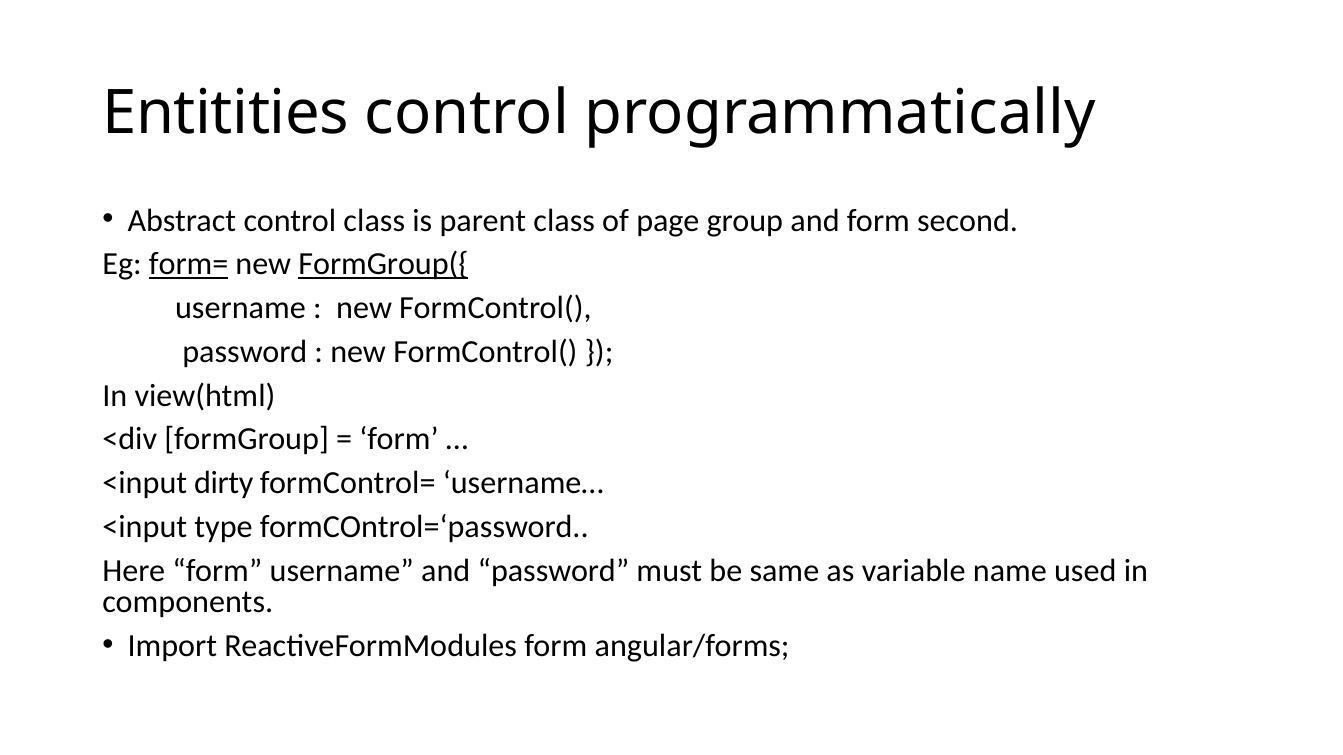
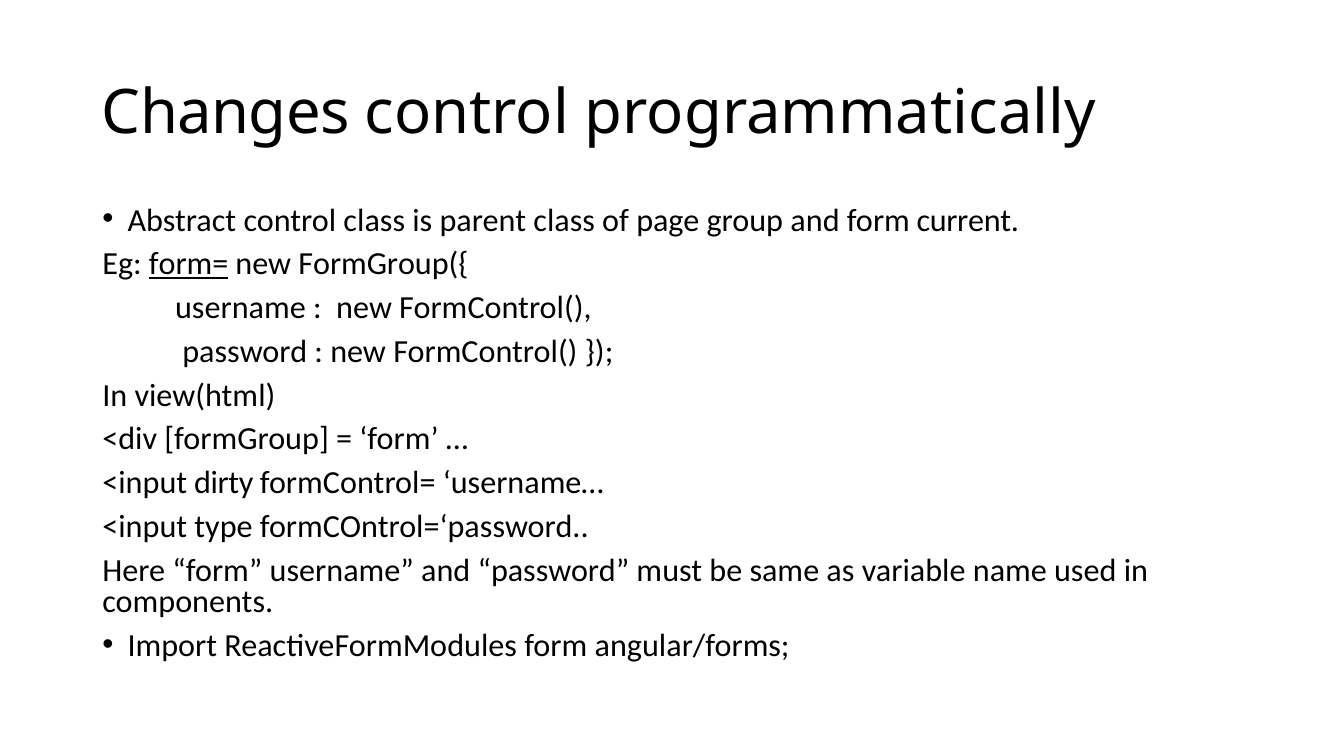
Entitities: Entitities -> Changes
second: second -> current
FormGroup({ underline: present -> none
